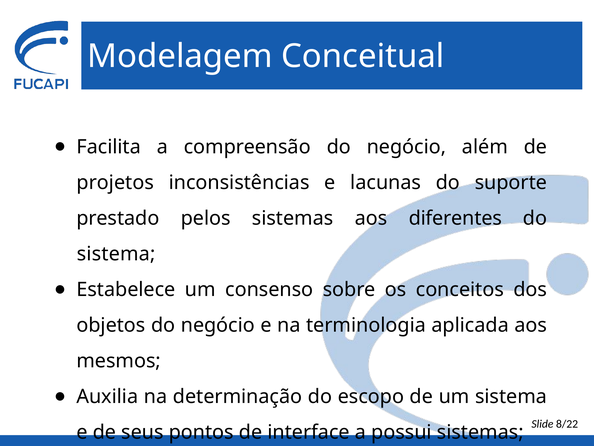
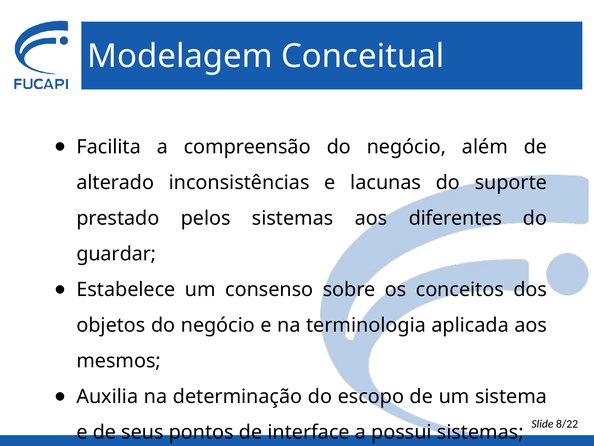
projetos: projetos -> alterado
sistema at (116, 254): sistema -> guardar
